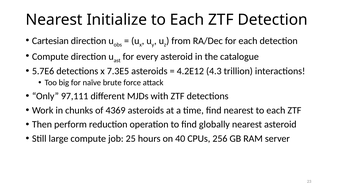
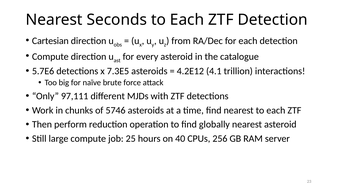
Initialize: Initialize -> Seconds
4.3: 4.3 -> 4.1
4369: 4369 -> 5746
